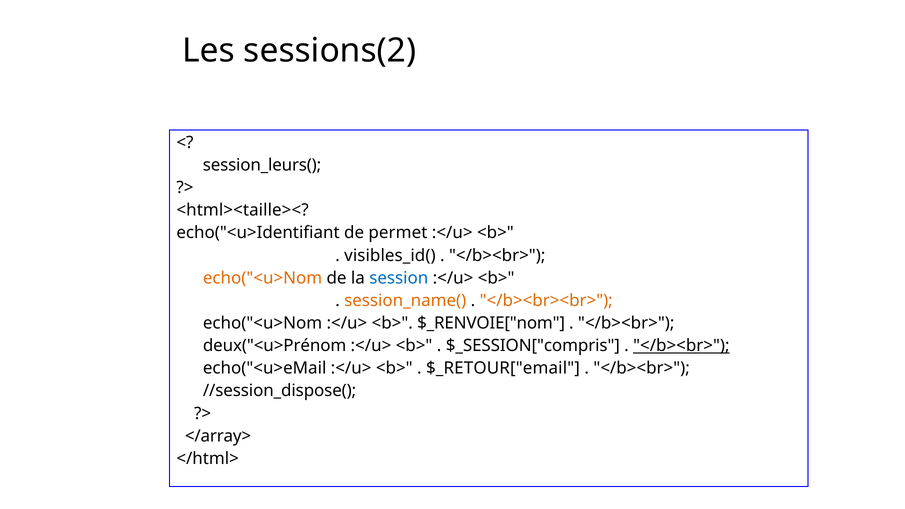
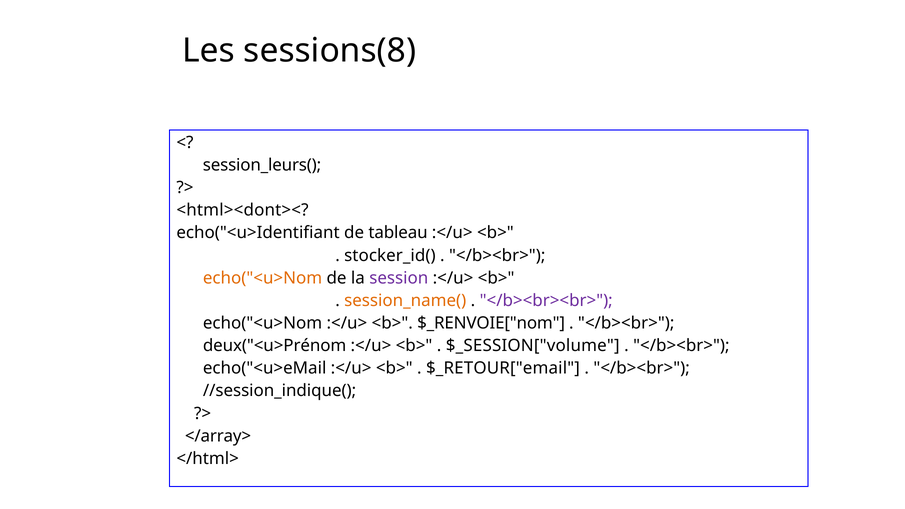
sessions(2: sessions(2 -> sessions(8
<html><taille><: <html><taille>< -> <html><dont><
permet: permet -> tableau
visibles_id(: visibles_id( -> stocker_id(
session colour: blue -> purple
</b><br><br> colour: orange -> purple
$_SESSION["compris: $_SESSION["compris -> $_SESSION["volume
</b><br> at (681, 346) underline: present -> none
//session_dispose(: //session_dispose( -> //session_indique(
